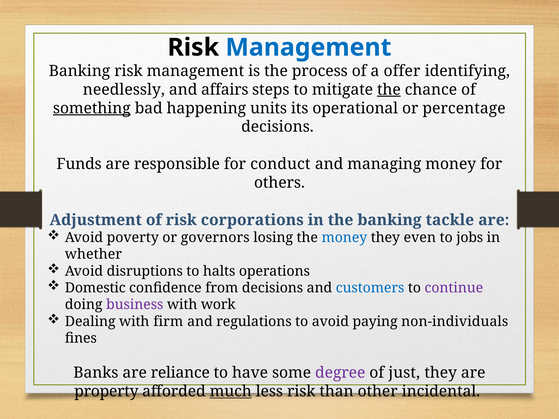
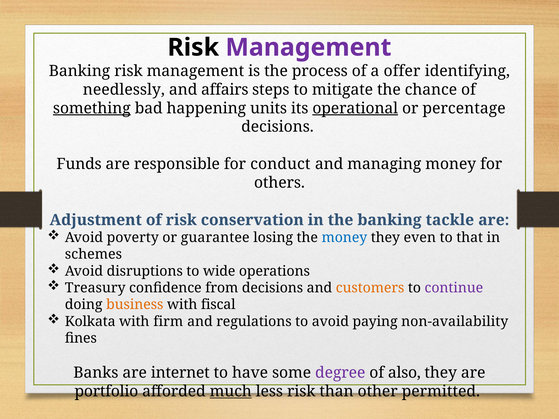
Management at (308, 47) colour: blue -> purple
the at (389, 90) underline: present -> none
operational underline: none -> present
corporations: corporations -> conservation
governors: governors -> guarantee
jobs: jobs -> that
whether: whether -> schemes
to halts: halts -> wide
Domestic: Domestic -> Treasury
customers colour: blue -> orange
business colour: purple -> orange
work: work -> fiscal
Dealing: Dealing -> Kolkata
non-individuals: non-individuals -> non-availability
reliance: reliance -> internet
just: just -> also
property: property -> portfolio
incidental: incidental -> permitted
